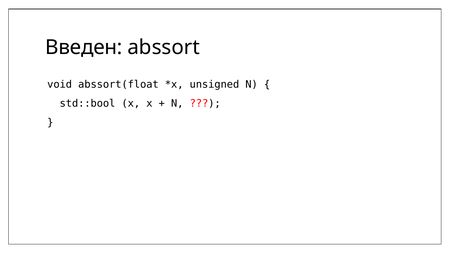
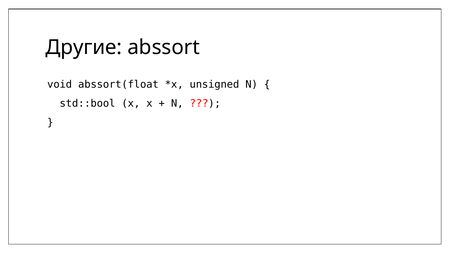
Введен: Введен -> Другие
